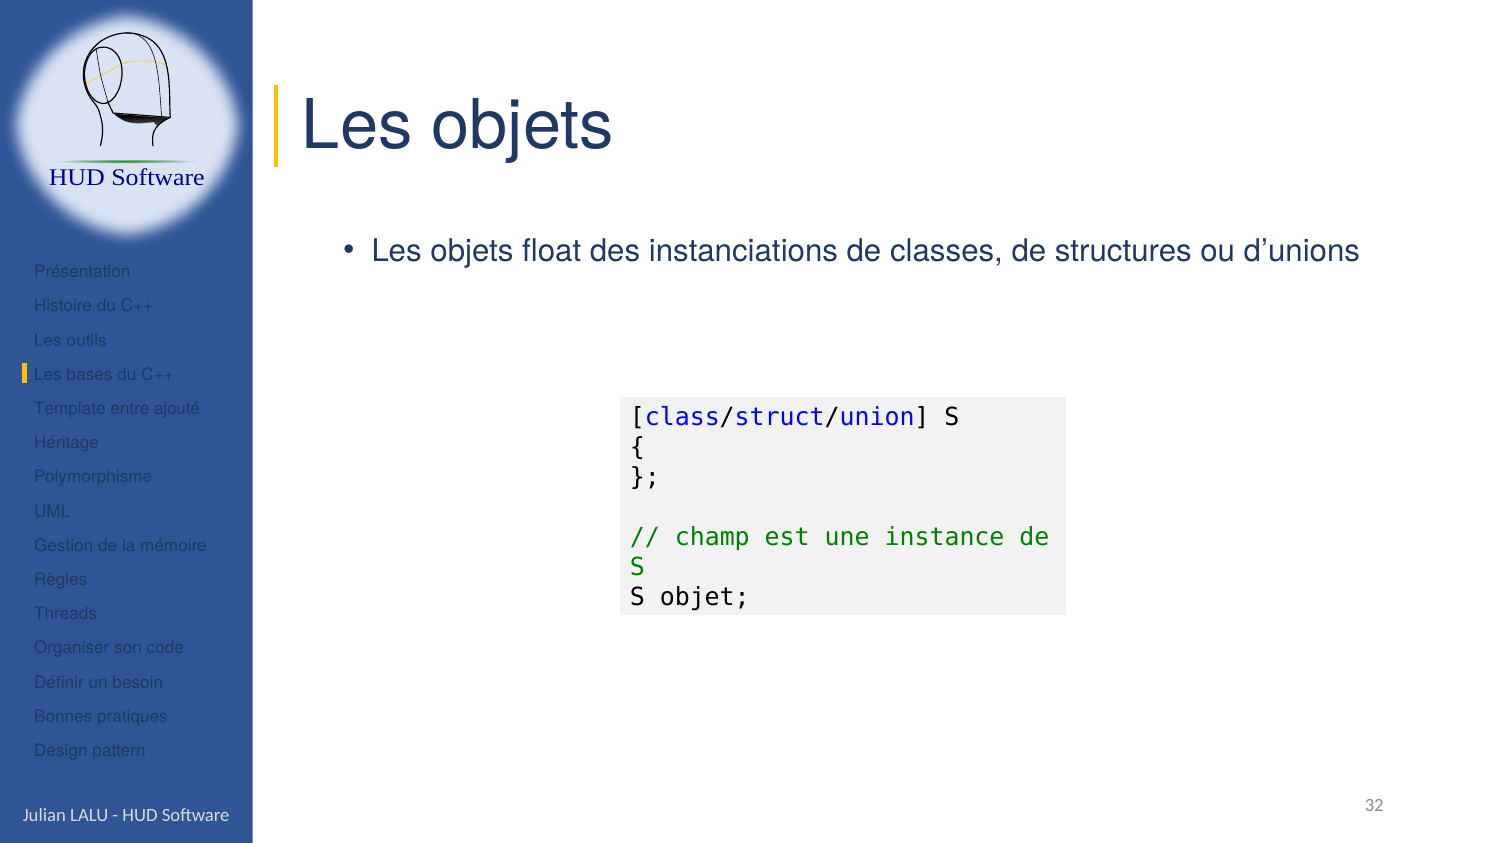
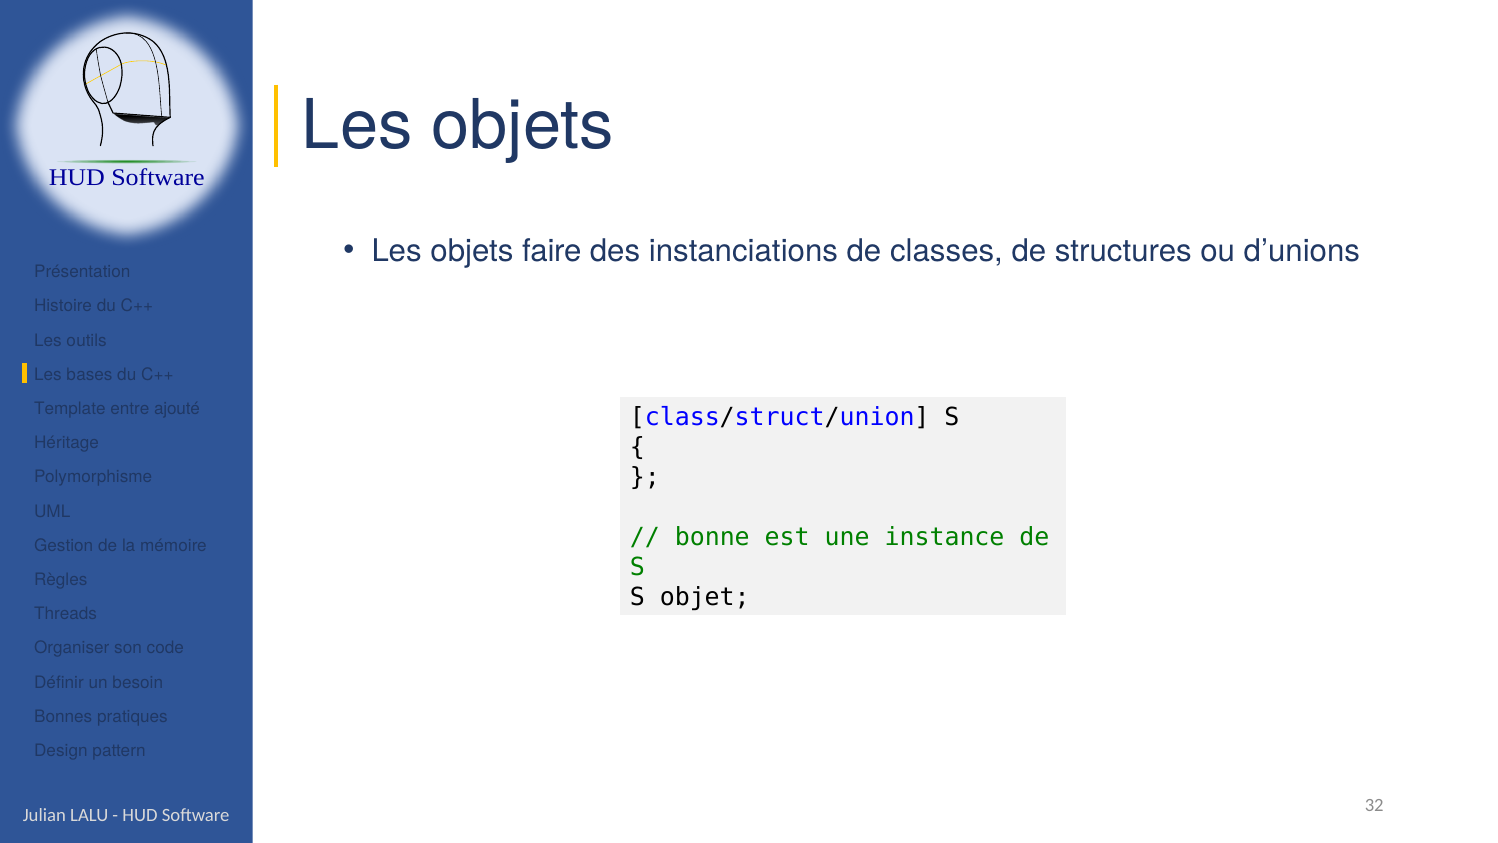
float: float -> faire
champ: champ -> bonne
